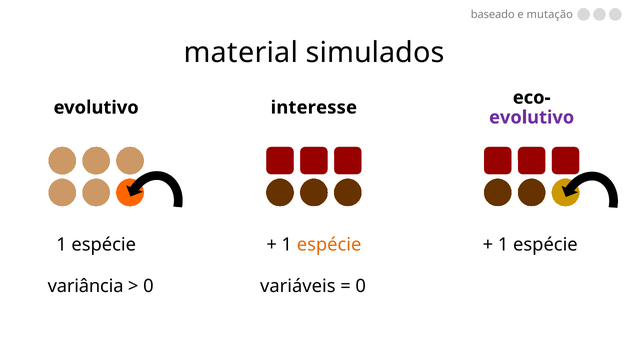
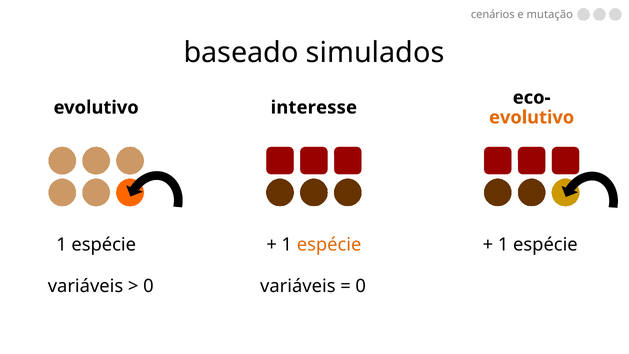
baseado: baseado -> cenários
material: material -> baseado
evolutivo at (532, 117) colour: purple -> orange
variância at (86, 286): variância -> variáveis
